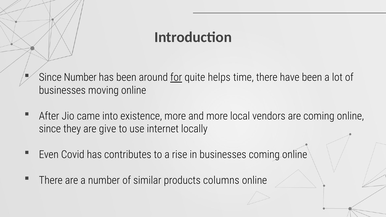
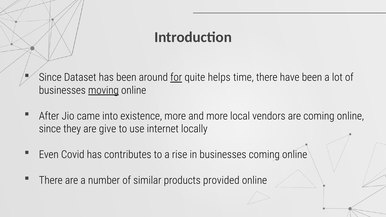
Since Number: Number -> Dataset
moving underline: none -> present
columns: columns -> provided
